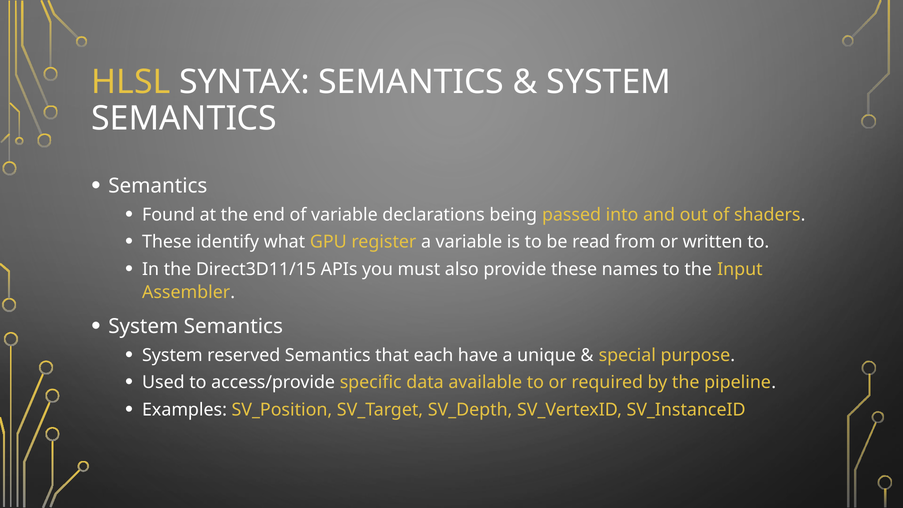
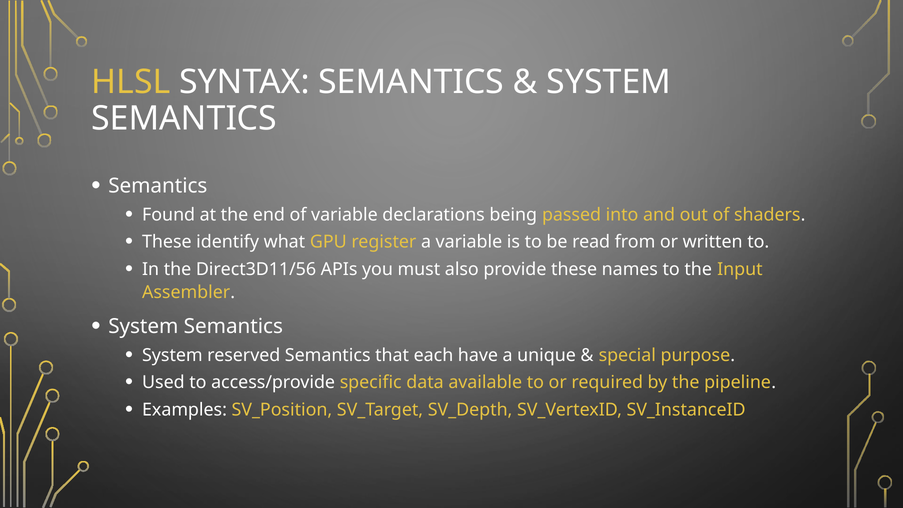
Direct3D11/15: Direct3D11/15 -> Direct3D11/56
